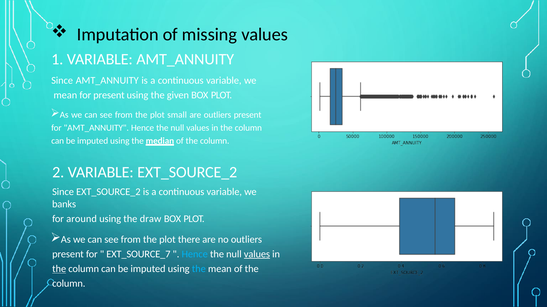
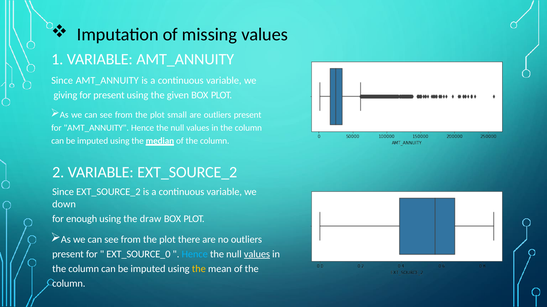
mean at (65, 95): mean -> giving
banks: banks -> down
around: around -> enough
EXT_SOURCE_7: EXT_SOURCE_7 -> EXT_SOURCE_0
the at (59, 269) underline: present -> none
the at (199, 269) colour: light blue -> yellow
